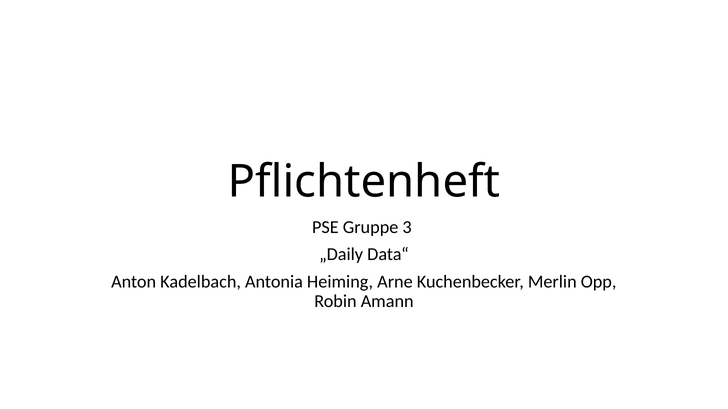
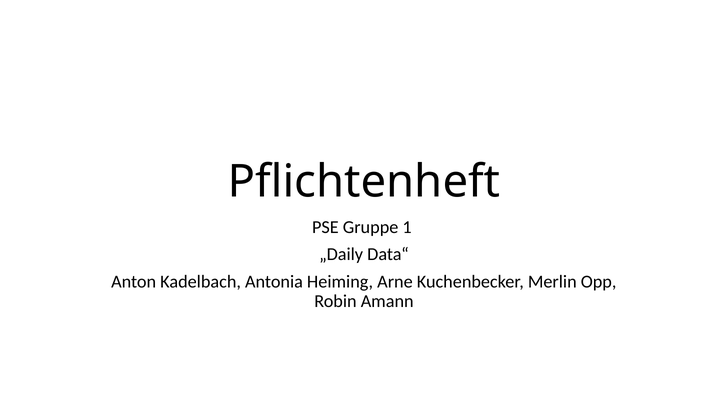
3: 3 -> 1
